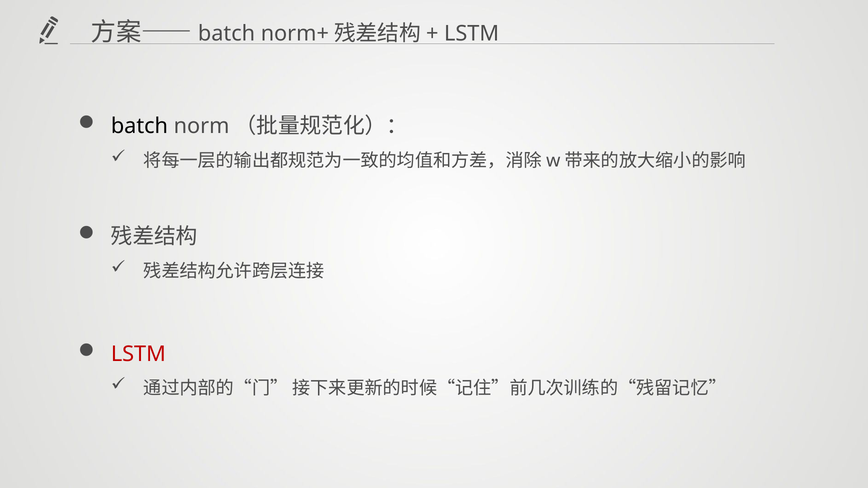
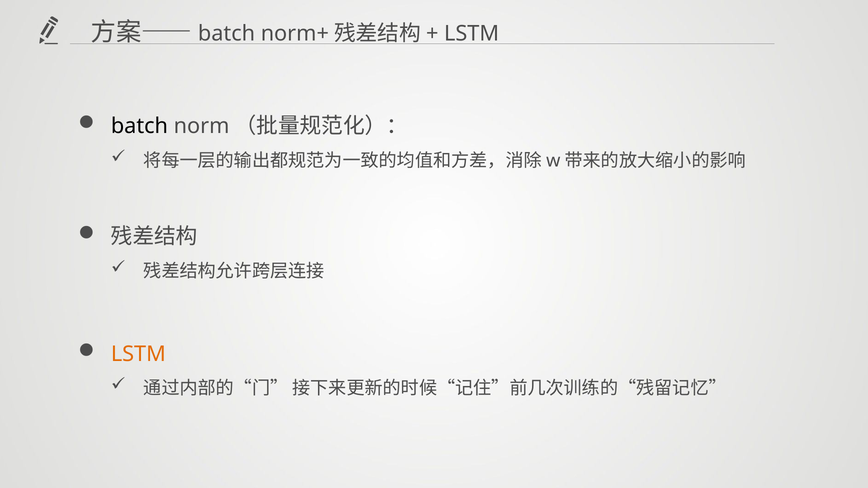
LSTM at (138, 354) colour: red -> orange
